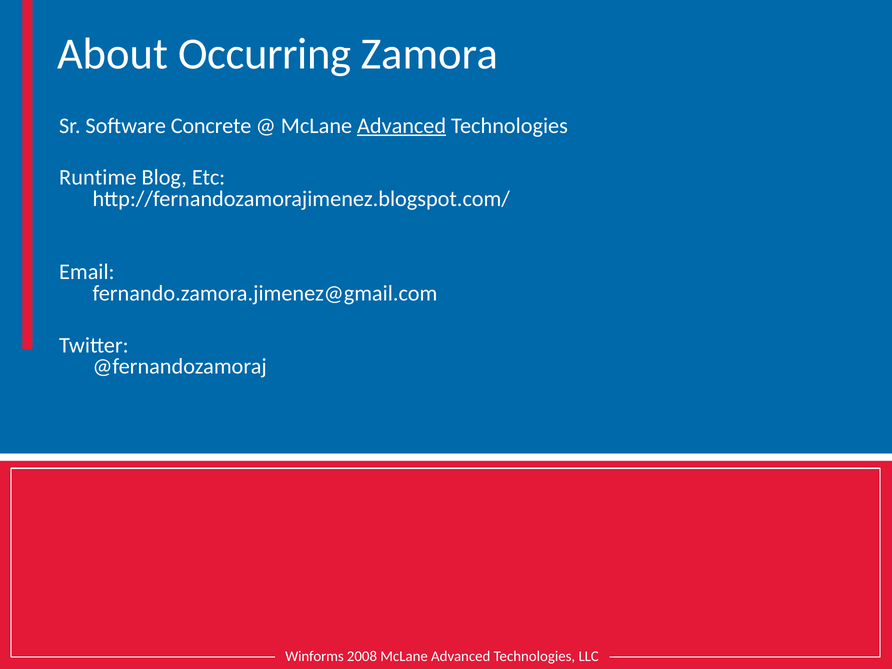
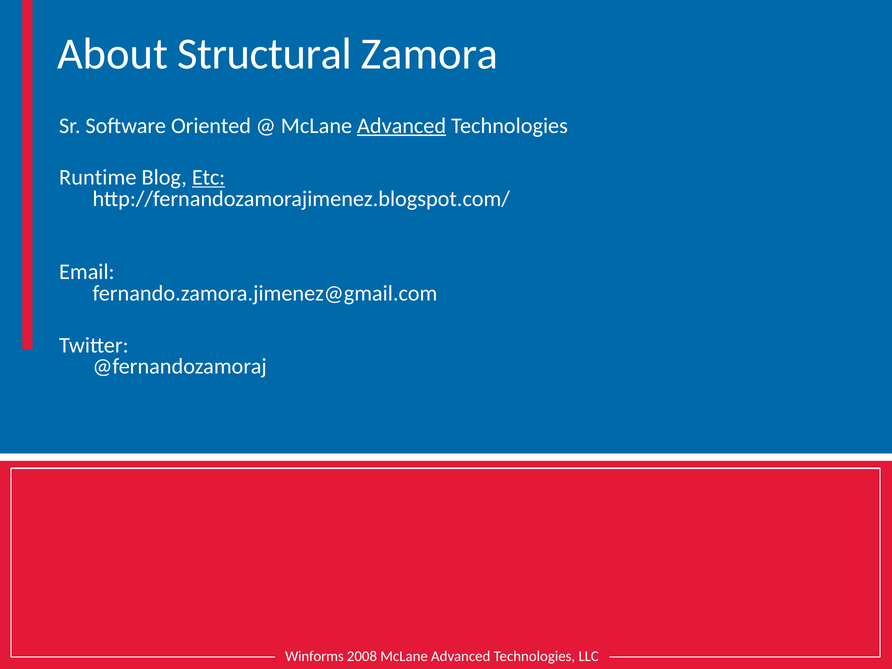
Occurring: Occurring -> Structural
Concrete: Concrete -> Oriented
Etc underline: none -> present
